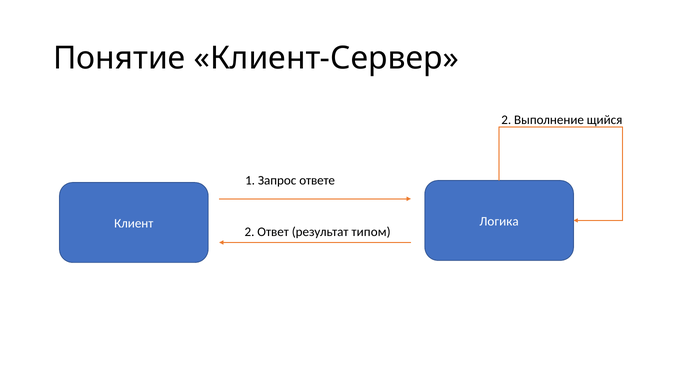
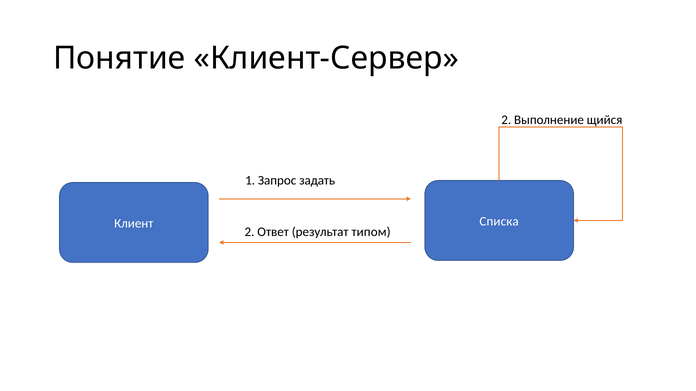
ответе: ответе -> задать
Логика: Логика -> Списка
